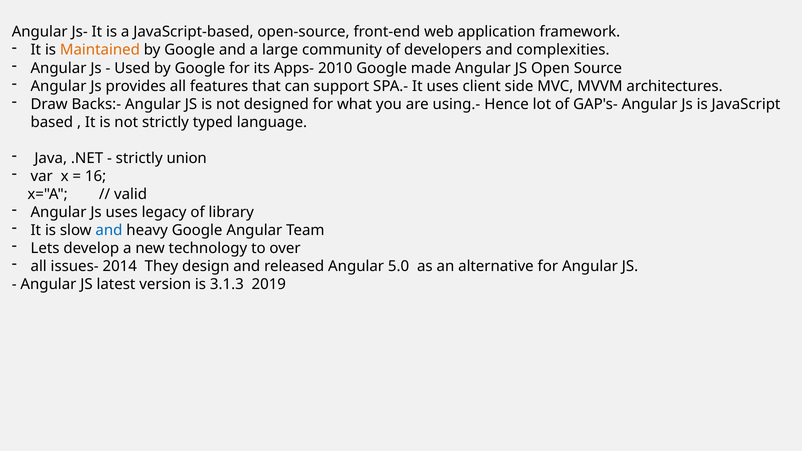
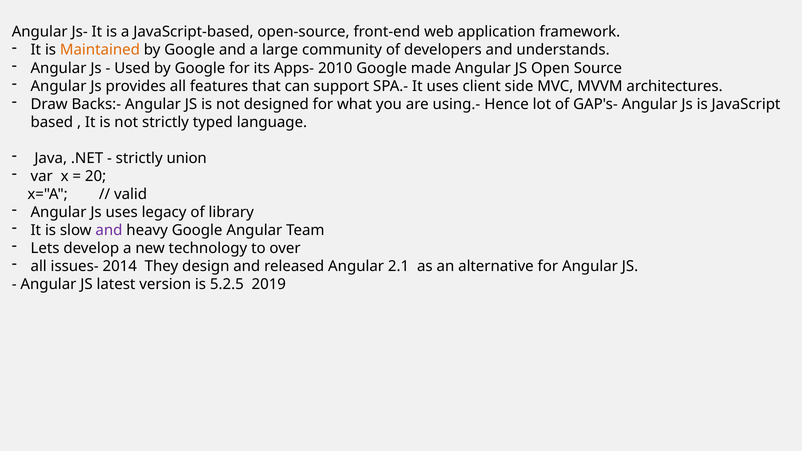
complexities: complexities -> understands
16: 16 -> 20
and at (109, 230) colour: blue -> purple
5.0: 5.0 -> 2.1
3.1.3: 3.1.3 -> 5.2.5
